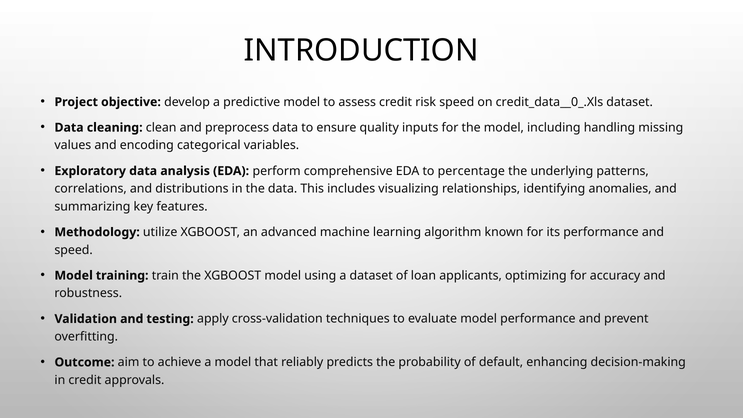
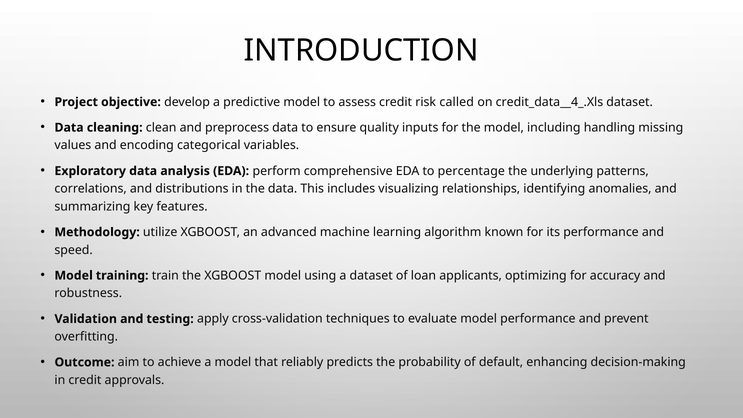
risk speed: speed -> called
credit_data__0_.Xls: credit_data__0_.Xls -> credit_data__4_.Xls
